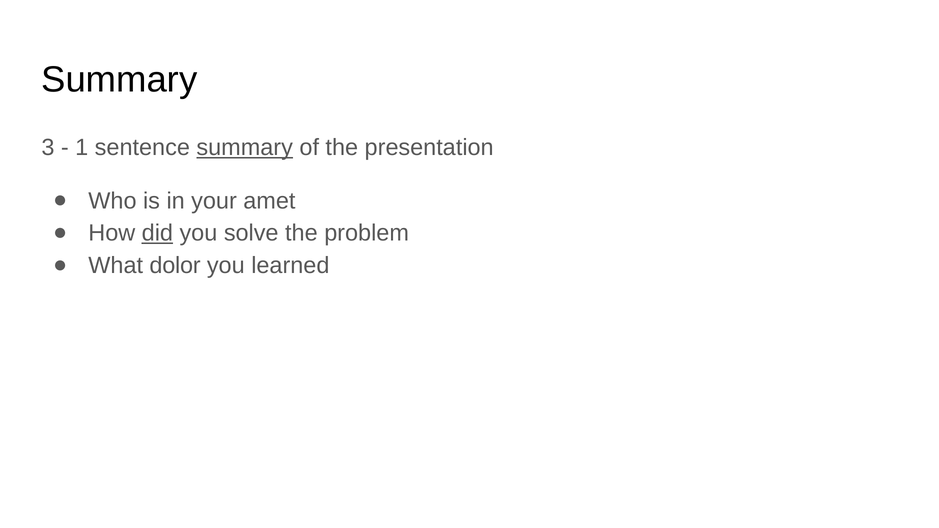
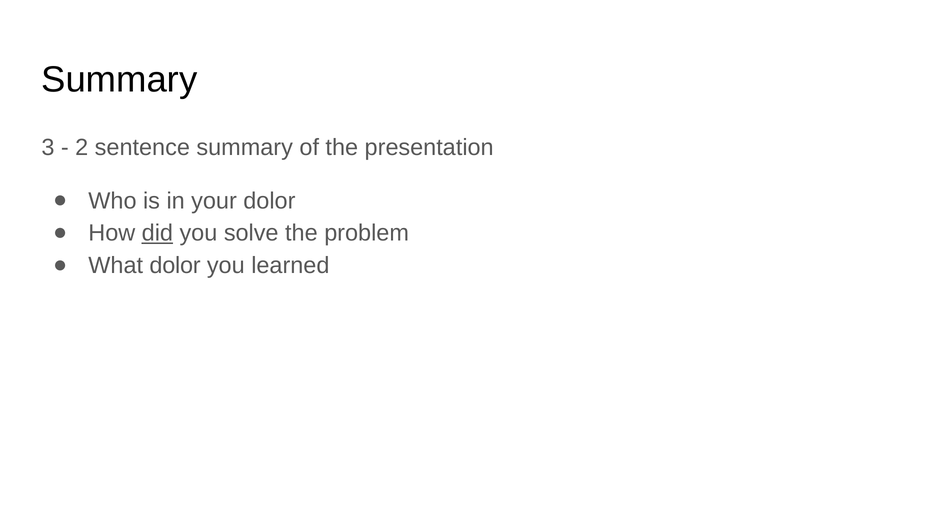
1: 1 -> 2
summary at (245, 148) underline: present -> none
your amet: amet -> dolor
